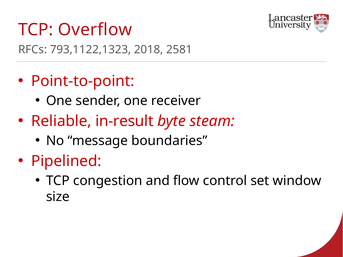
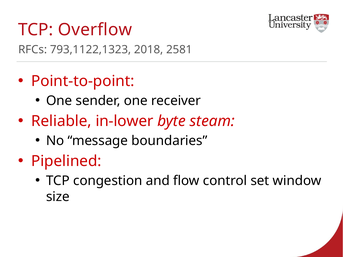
in-result: in-result -> in-lower
